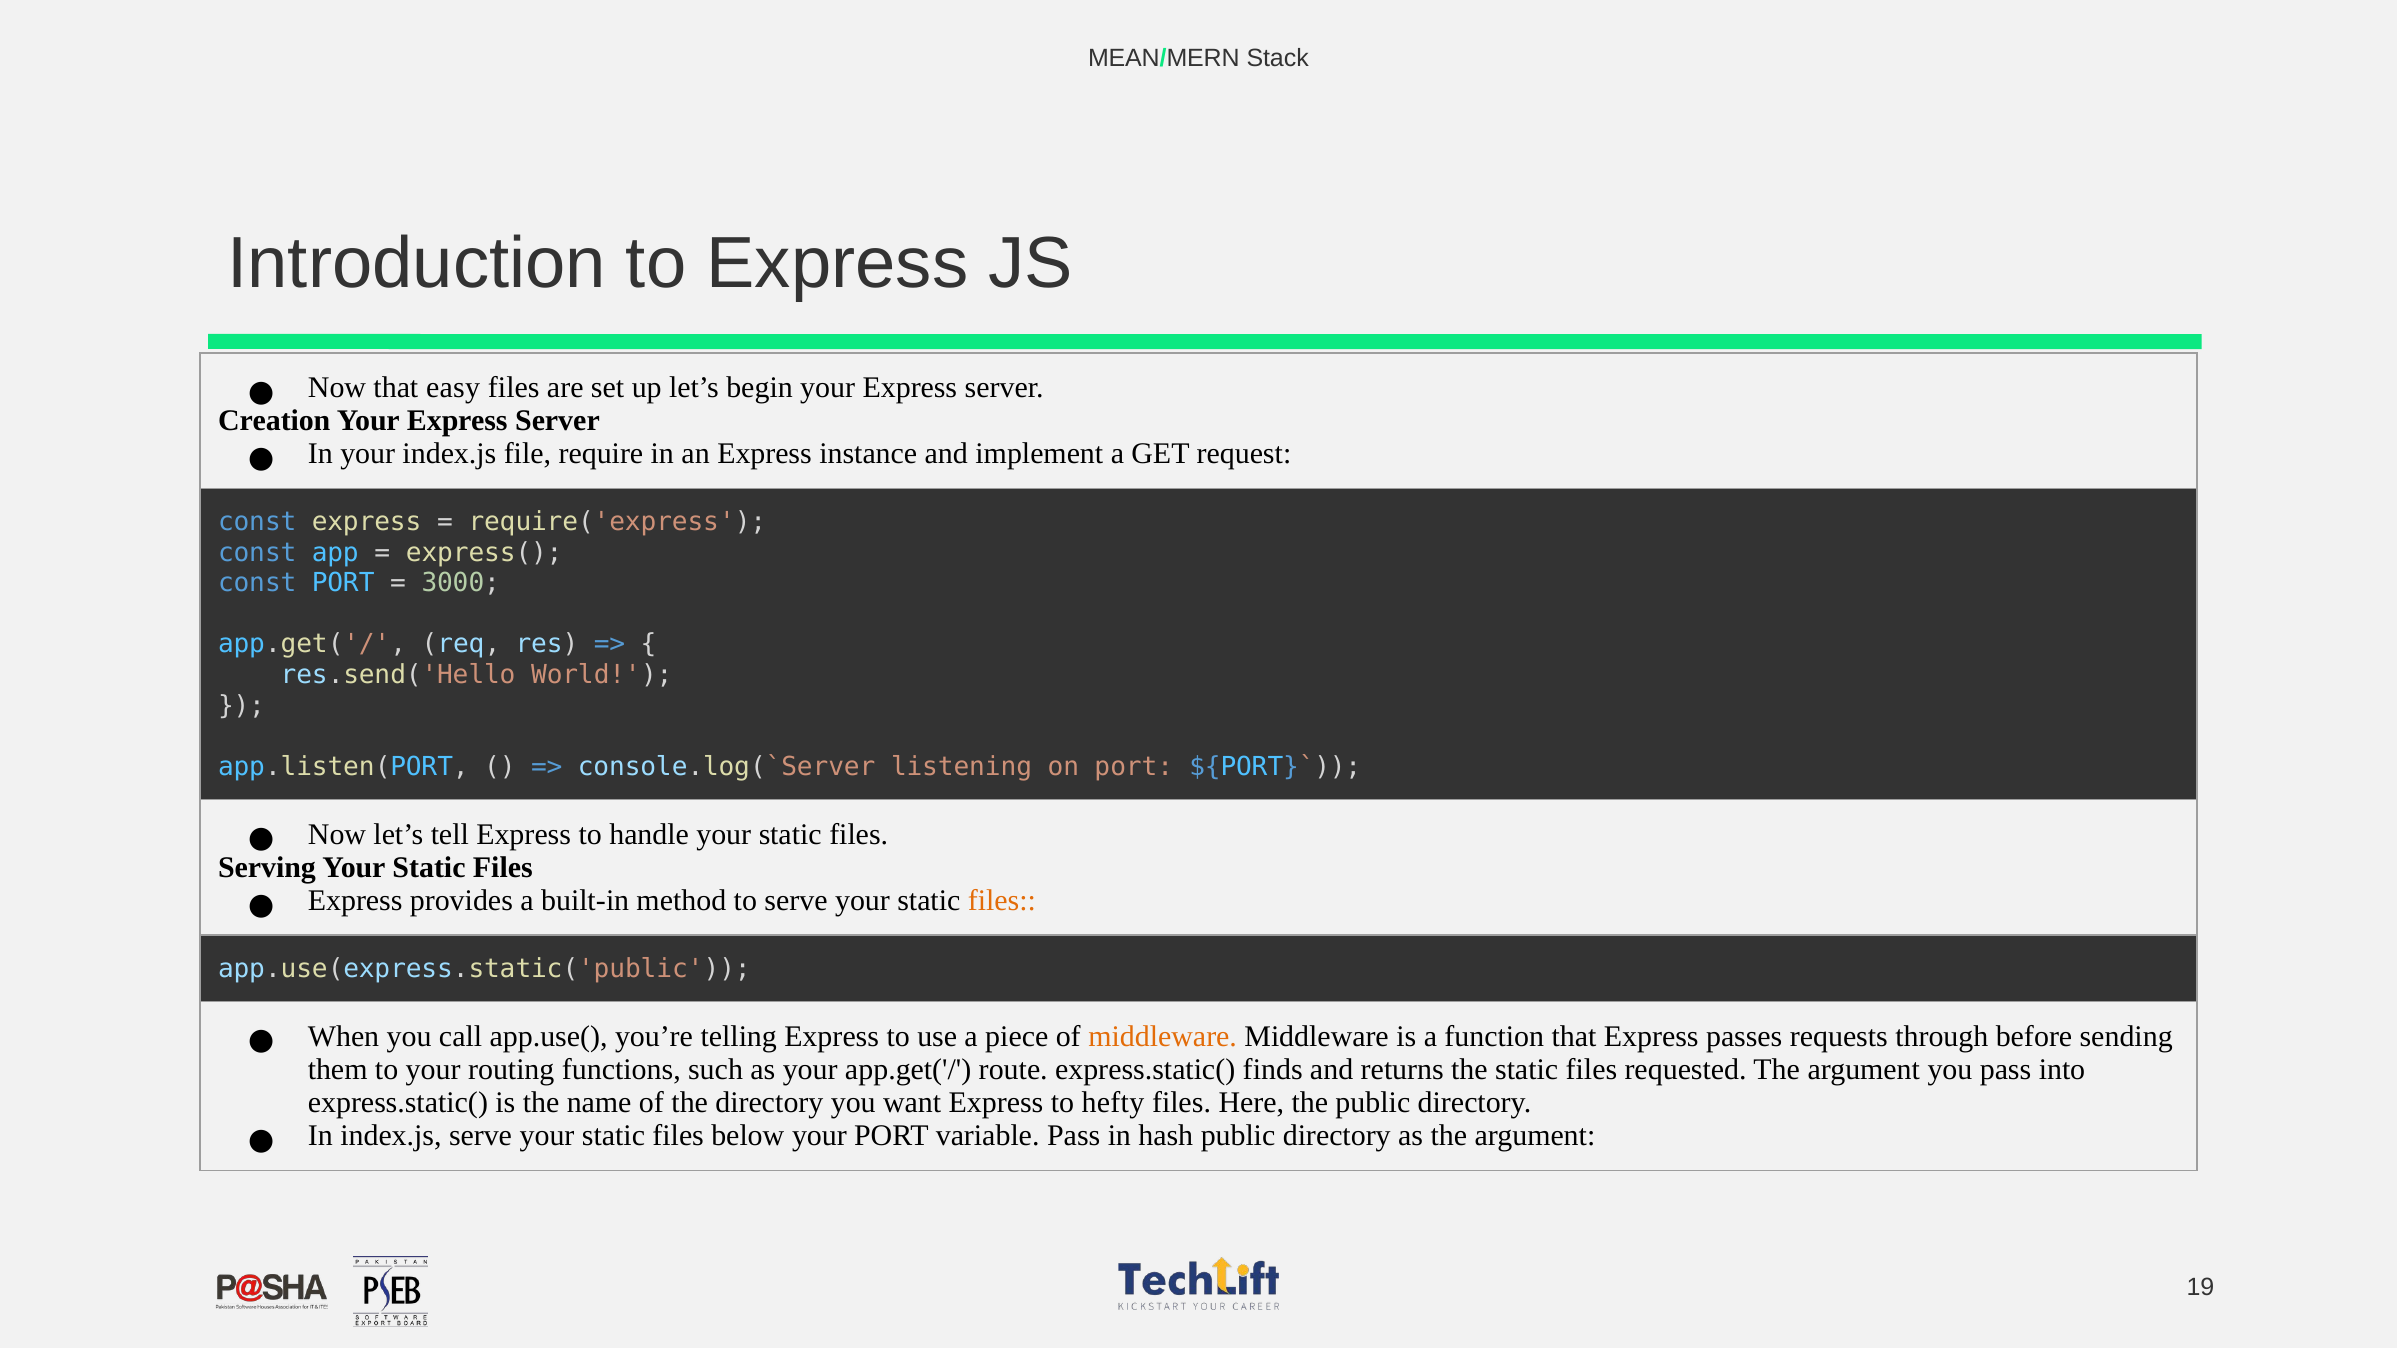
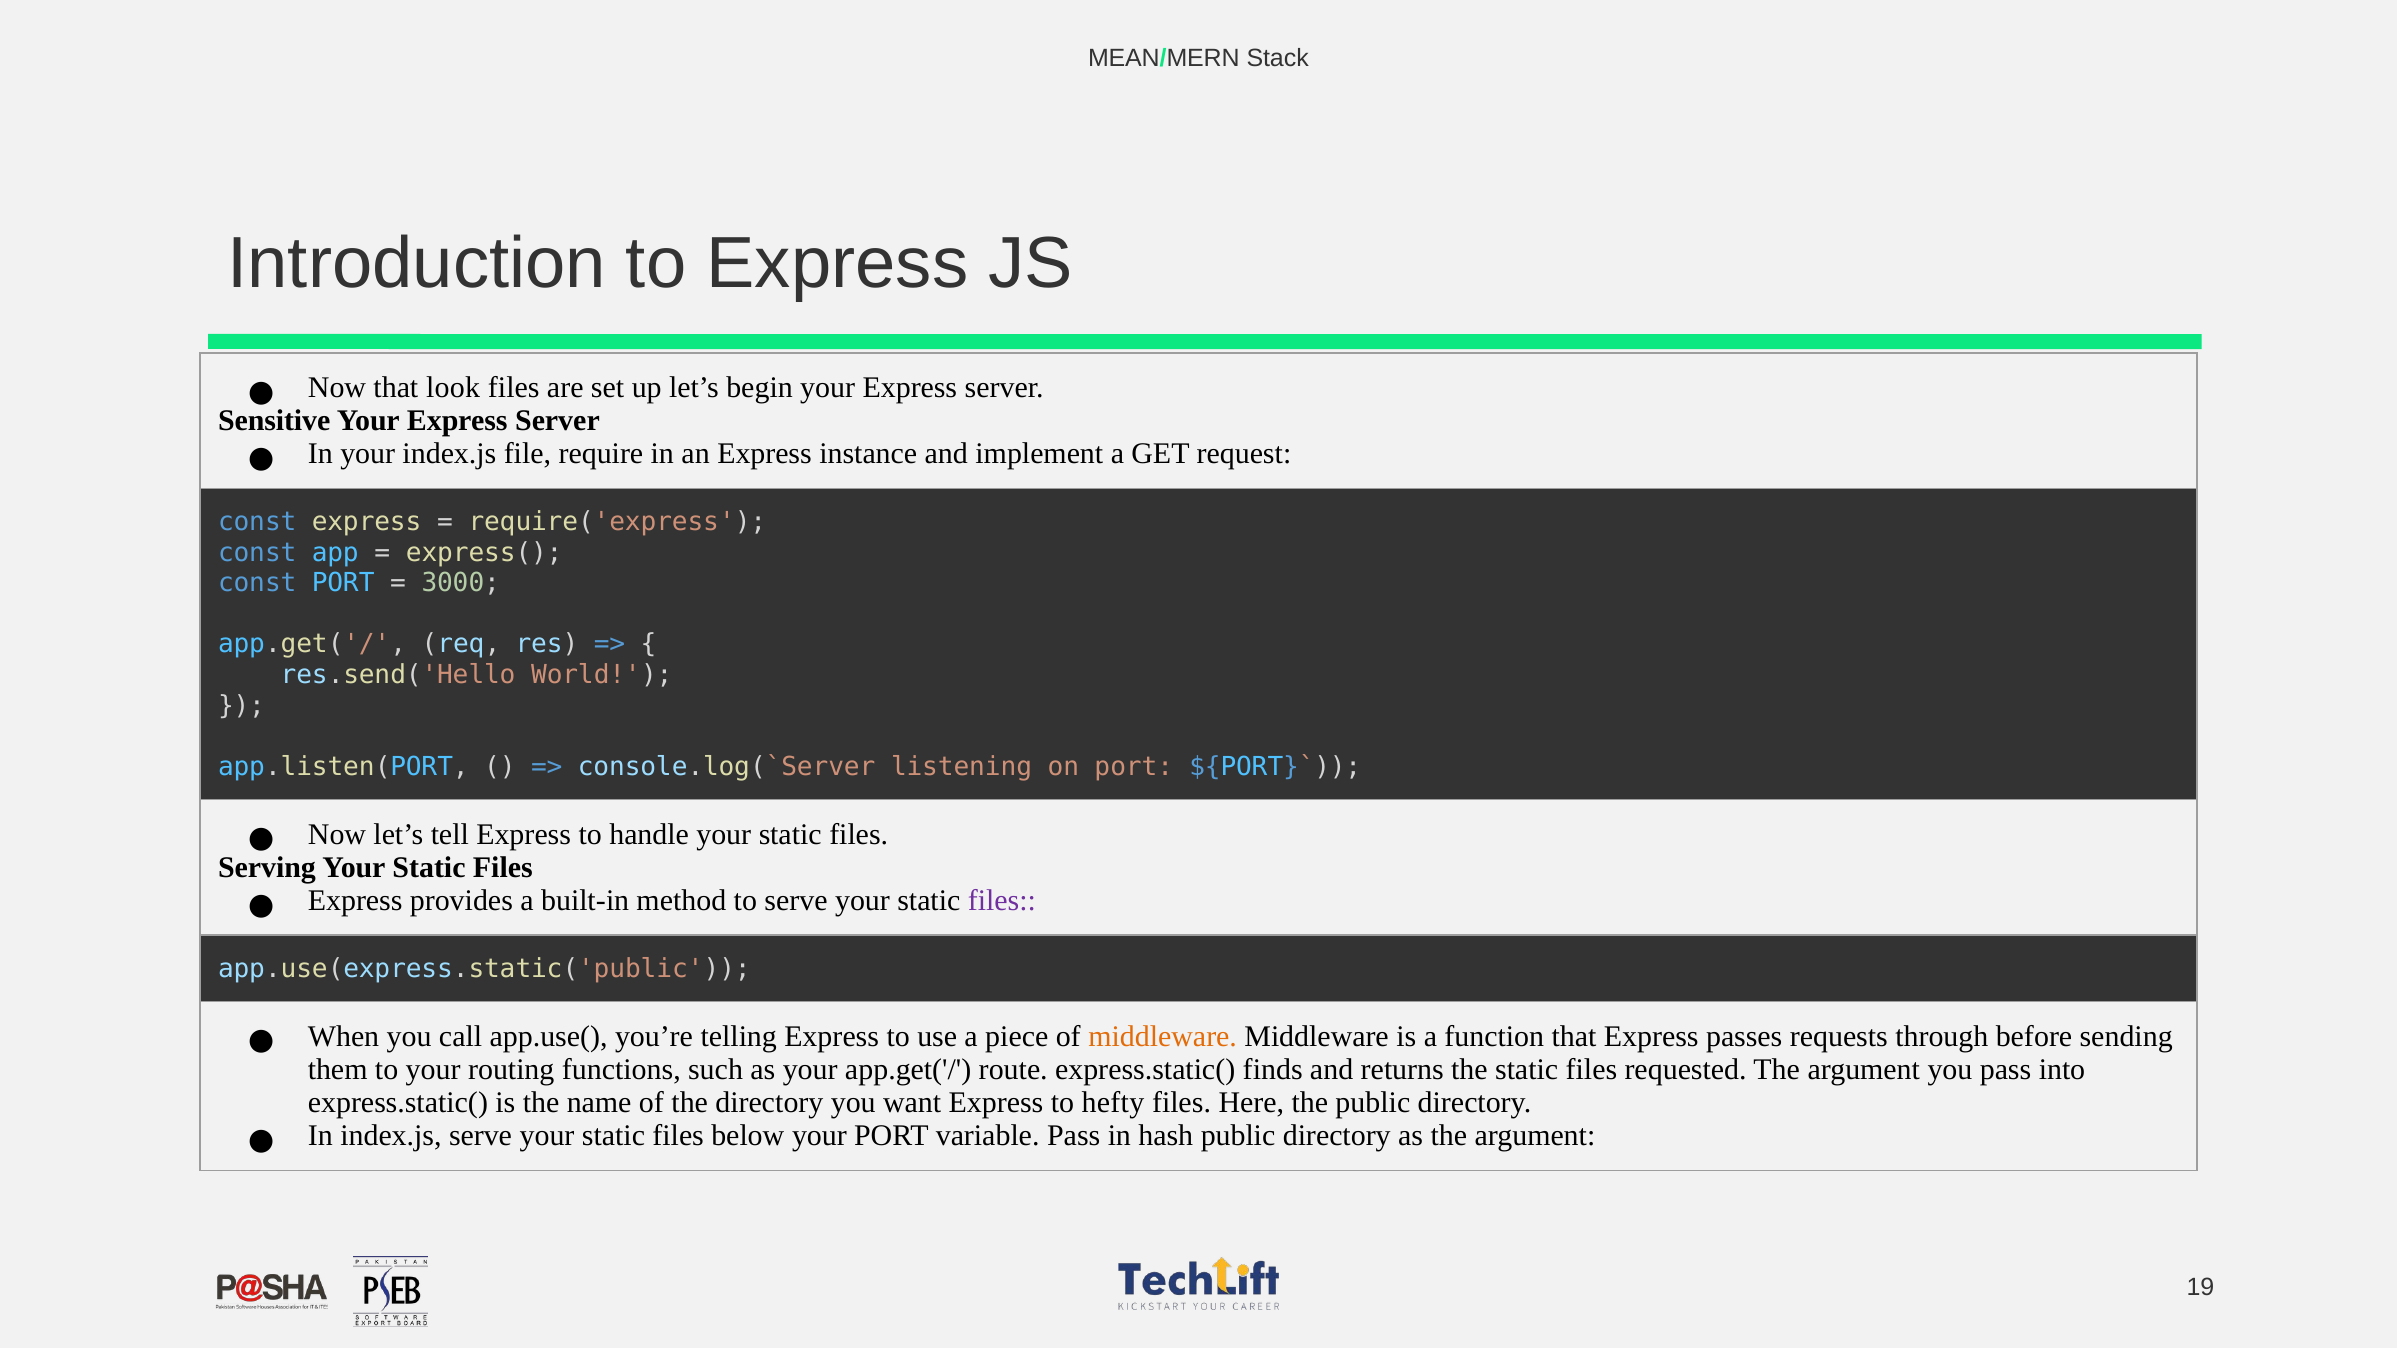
easy: easy -> look
Creation: Creation -> Sensitive
files at (1002, 901) colour: orange -> purple
